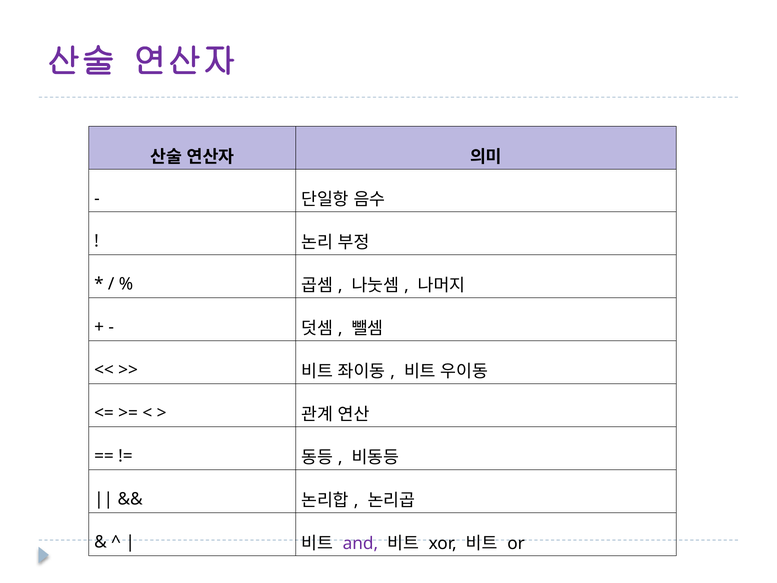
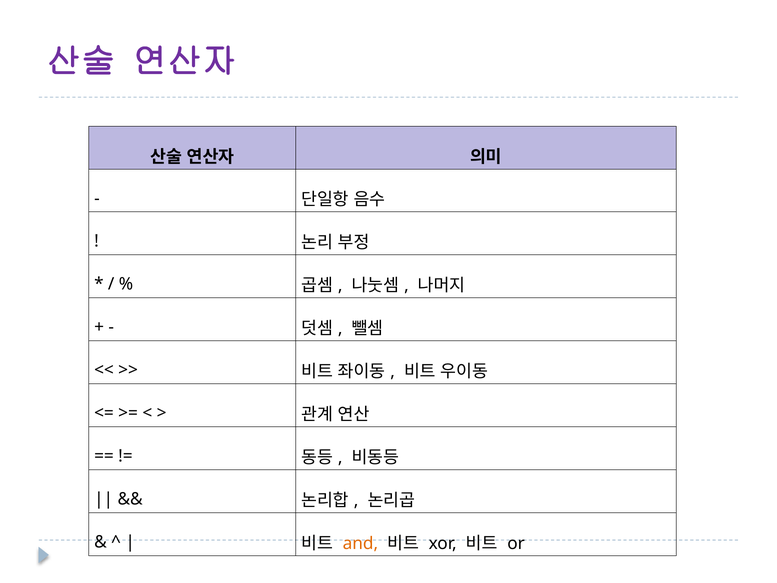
and colour: purple -> orange
